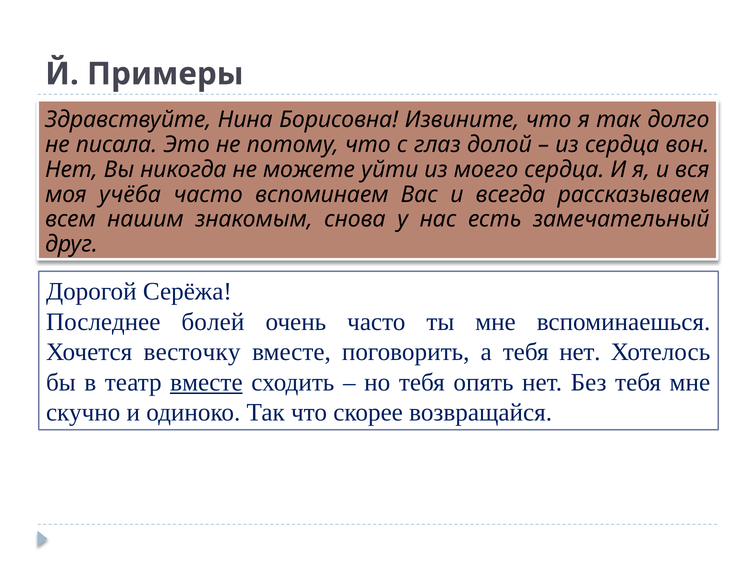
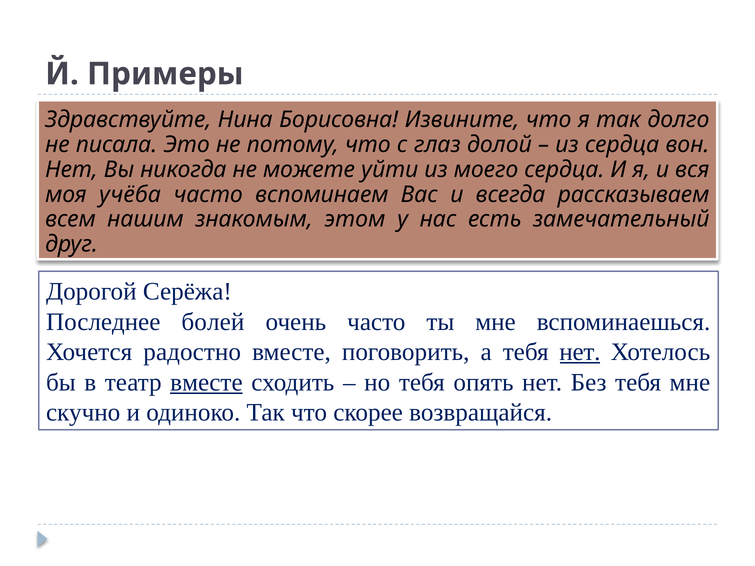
снова: снова -> этом
весточку: весточку -> радостно
нет at (580, 352) underline: none -> present
